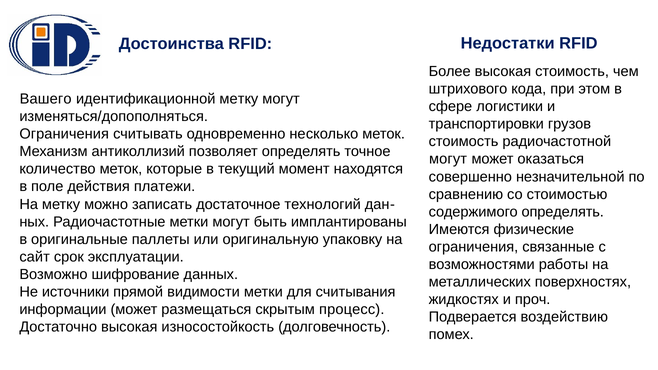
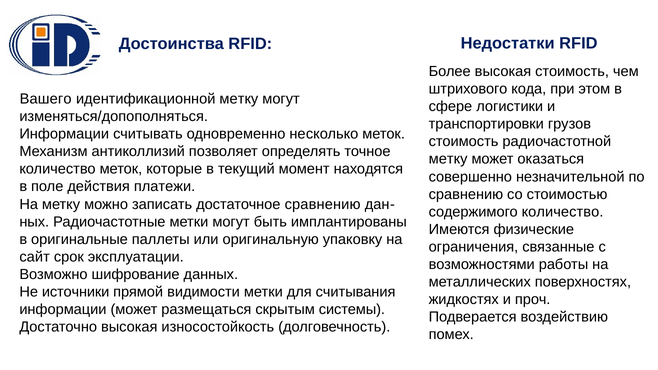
Ограничения at (64, 134): Ограничения -> Информации
могут at (448, 159): могут -> метку
достаточное технологий: технологий -> сравнению
содержимого определять: определять -> количество
процесс: процесс -> системы
